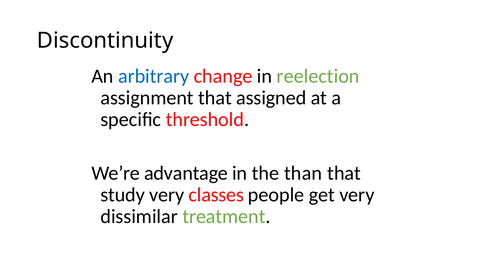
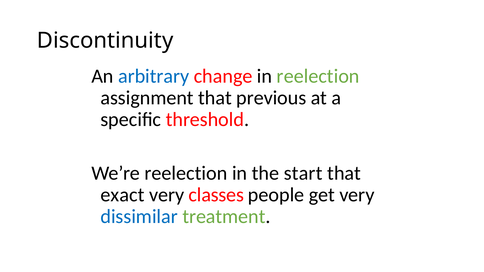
assigned: assigned -> previous
We’re advantage: advantage -> reelection
than: than -> start
study: study -> exact
dissimilar colour: black -> blue
